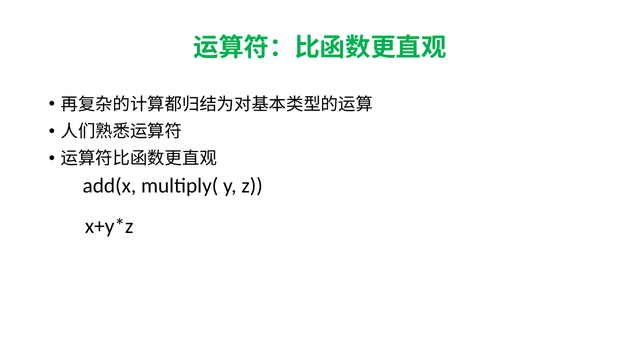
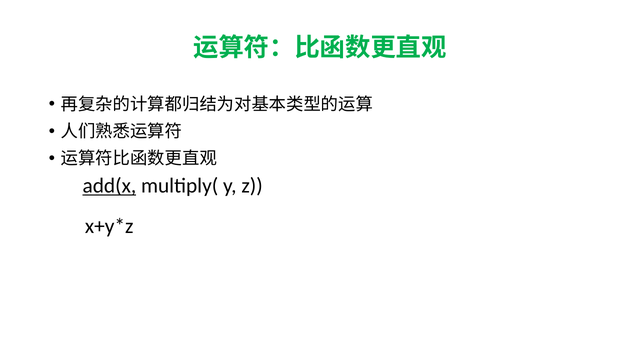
add(x underline: none -> present
